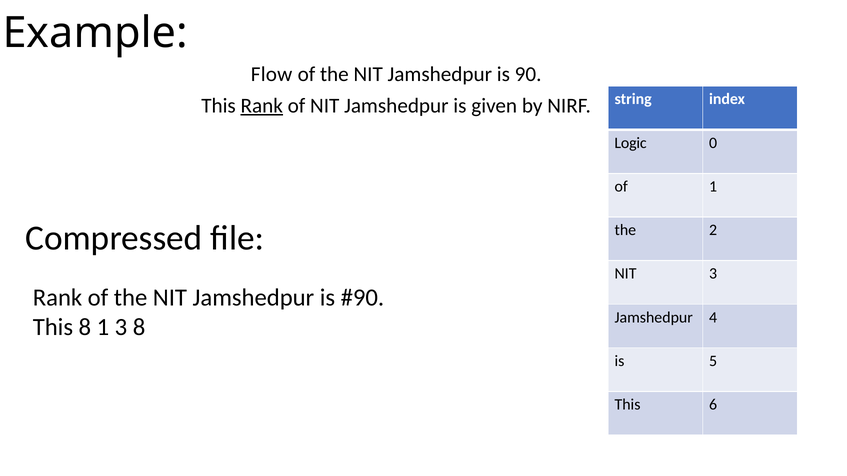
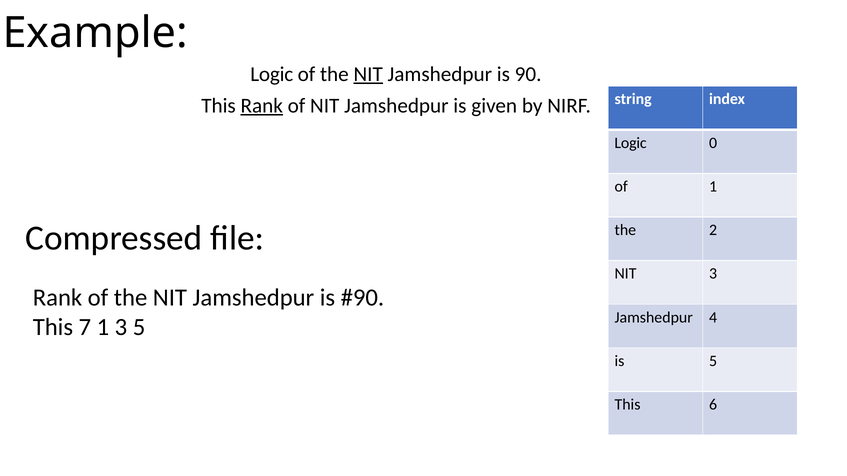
Flow at (272, 74): Flow -> Logic
NIT at (368, 74) underline: none -> present
This 8: 8 -> 7
3 8: 8 -> 5
